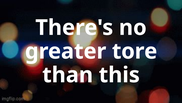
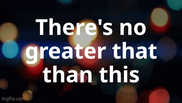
tore: tore -> that
